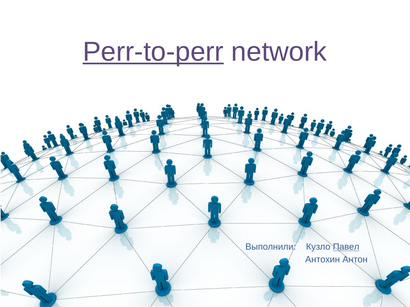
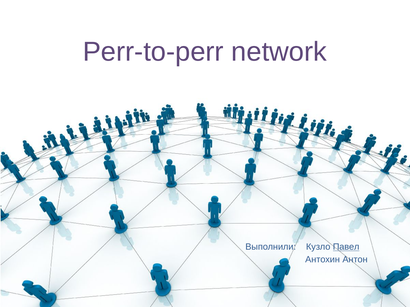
Perr-to-perr underline: present -> none
